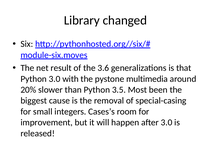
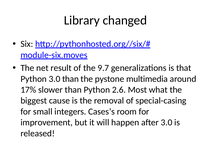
3.6: 3.6 -> 9.7
3.0 with: with -> than
20%: 20% -> 17%
3.5: 3.5 -> 2.6
been: been -> what
